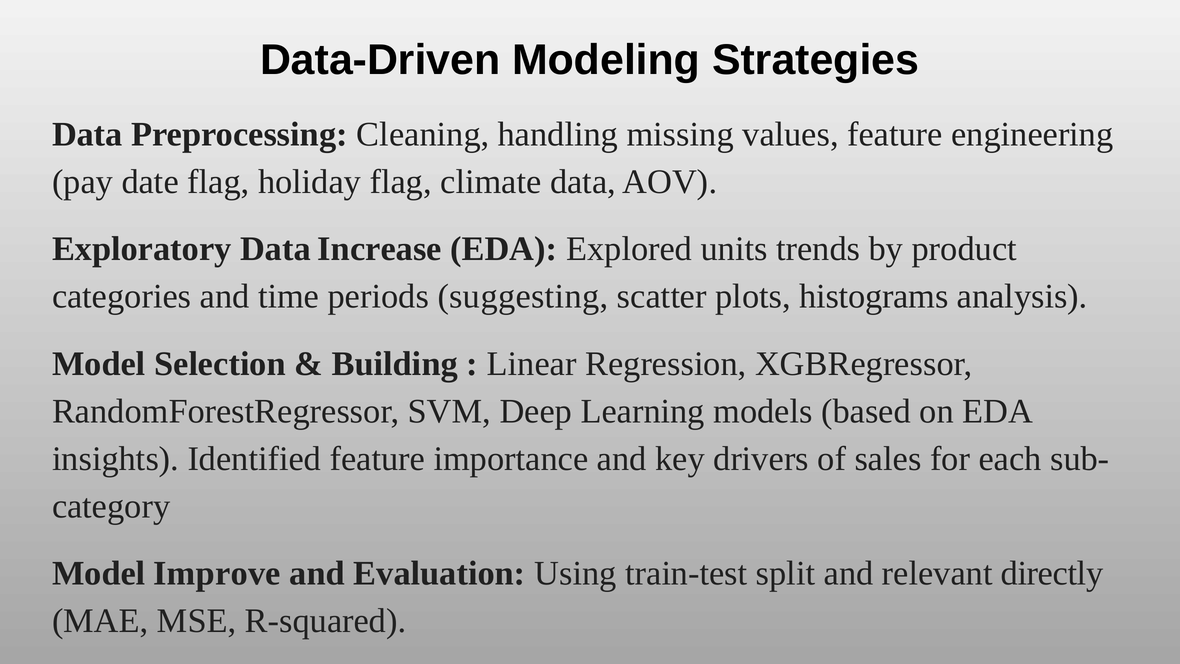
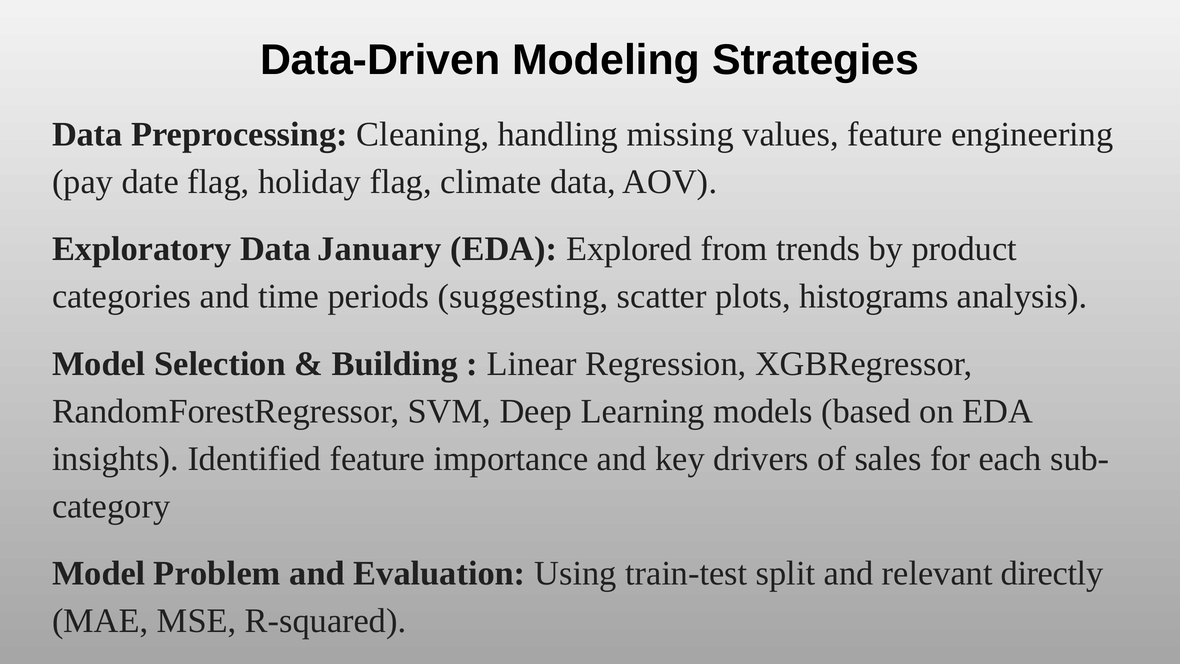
Increase: Increase -> January
units: units -> from
Improve: Improve -> Problem
